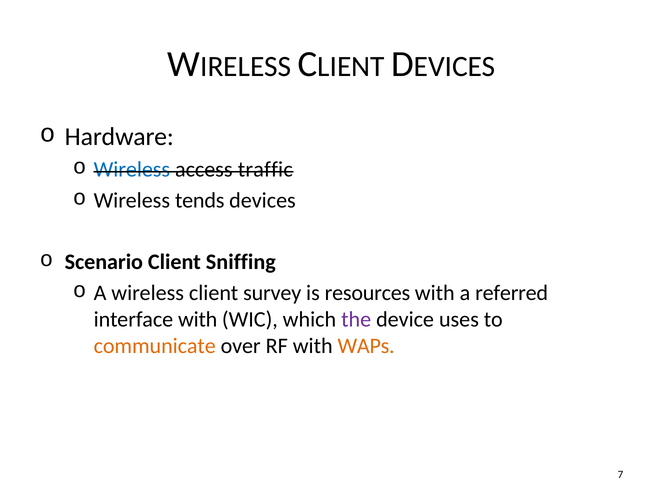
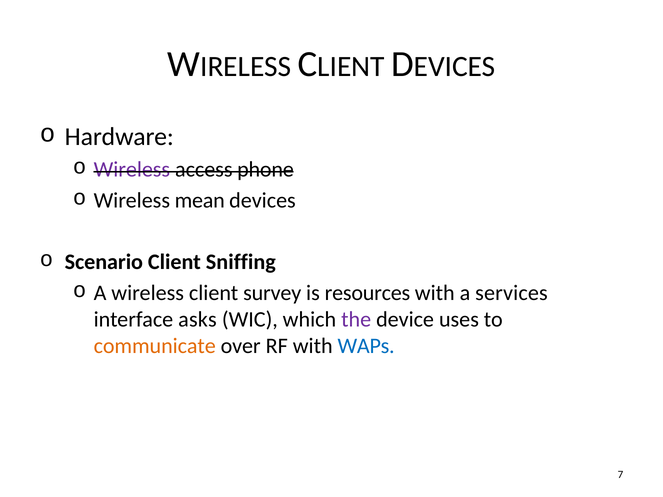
Wireless at (132, 169) colour: blue -> purple
traffic: traffic -> phone
tends: tends -> mean
referred: referred -> services
interface with: with -> asks
WAPs colour: orange -> blue
